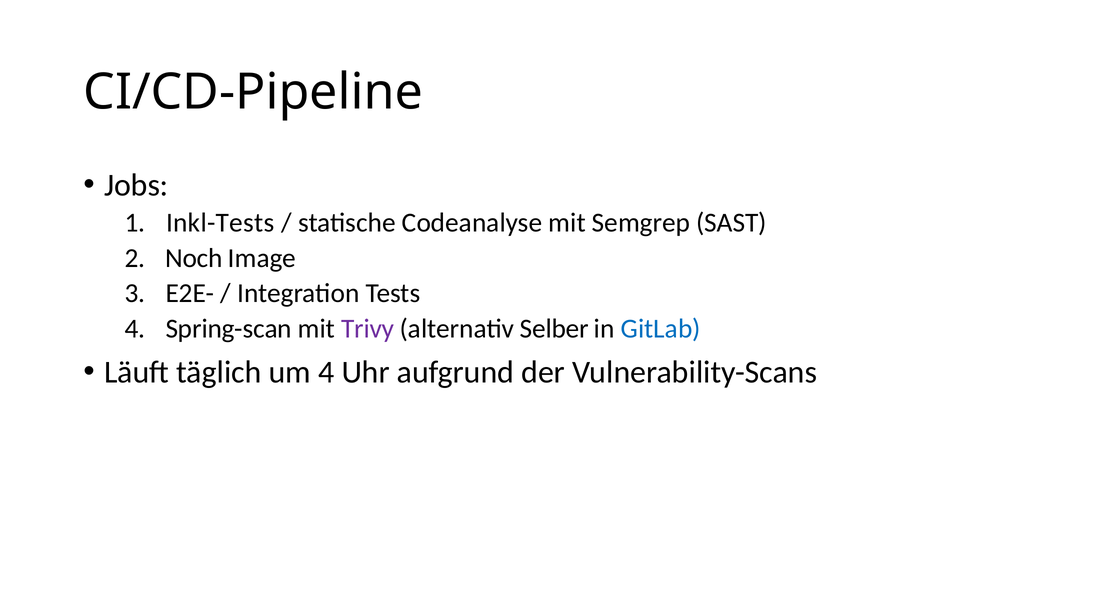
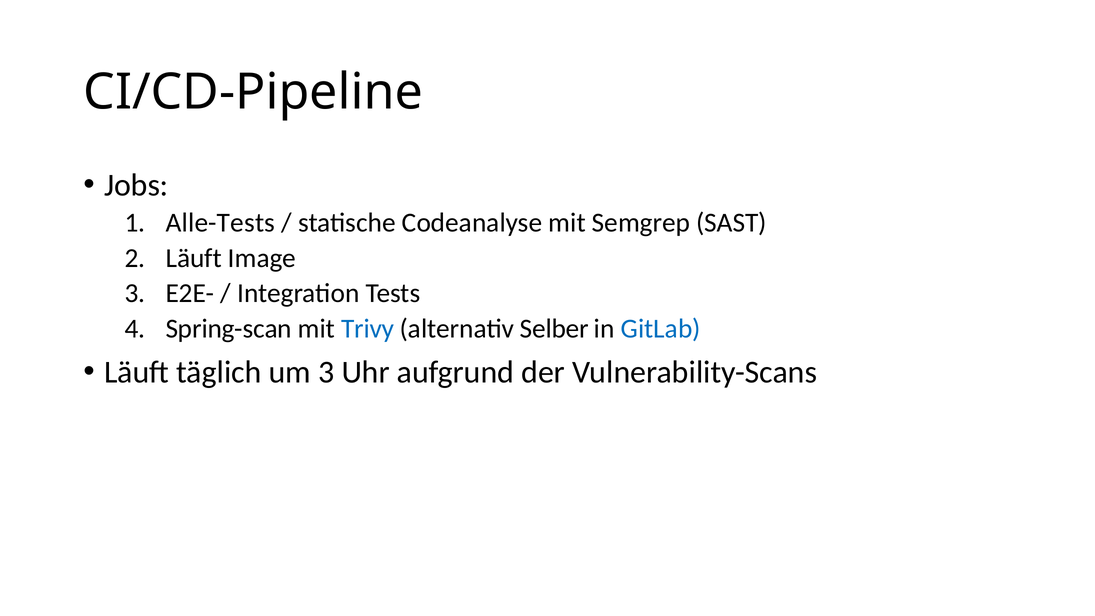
Inkl-Tests: Inkl-Tests -> Alle-Tests
2 Noch: Noch -> Läuft
Trivy colour: purple -> blue
um 4: 4 -> 3
